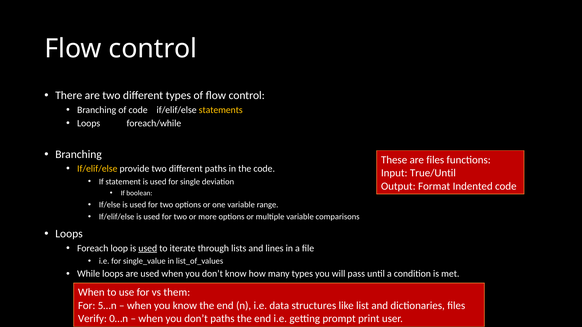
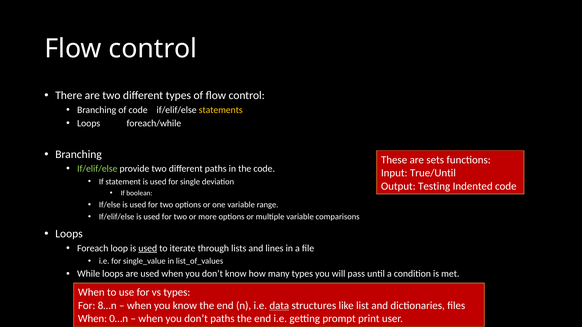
are files: files -> sets
If/elif/else at (97, 169) colour: yellow -> light green
Format: Format -> Testing
vs them: them -> types
5…n: 5…n -> 8…n
data underline: none -> present
Verify at (92, 319): Verify -> When
